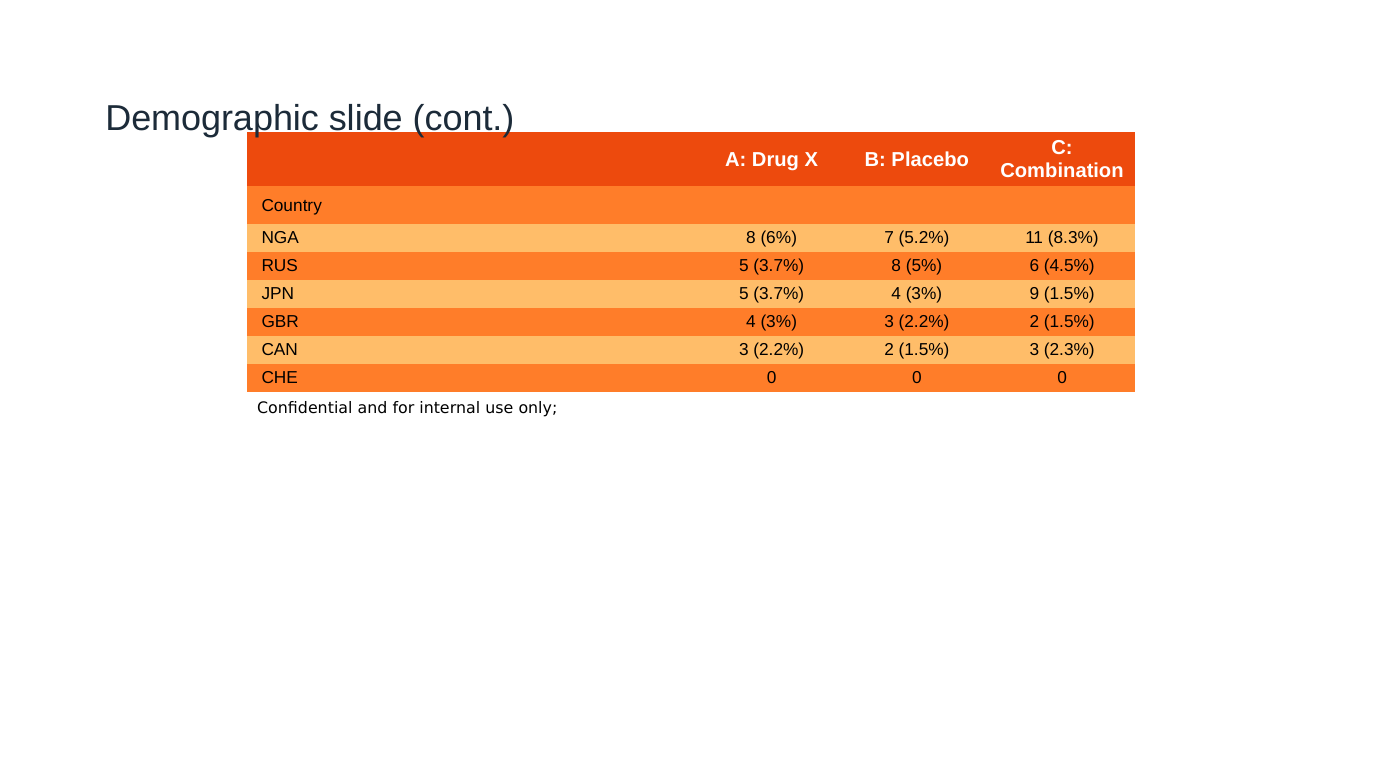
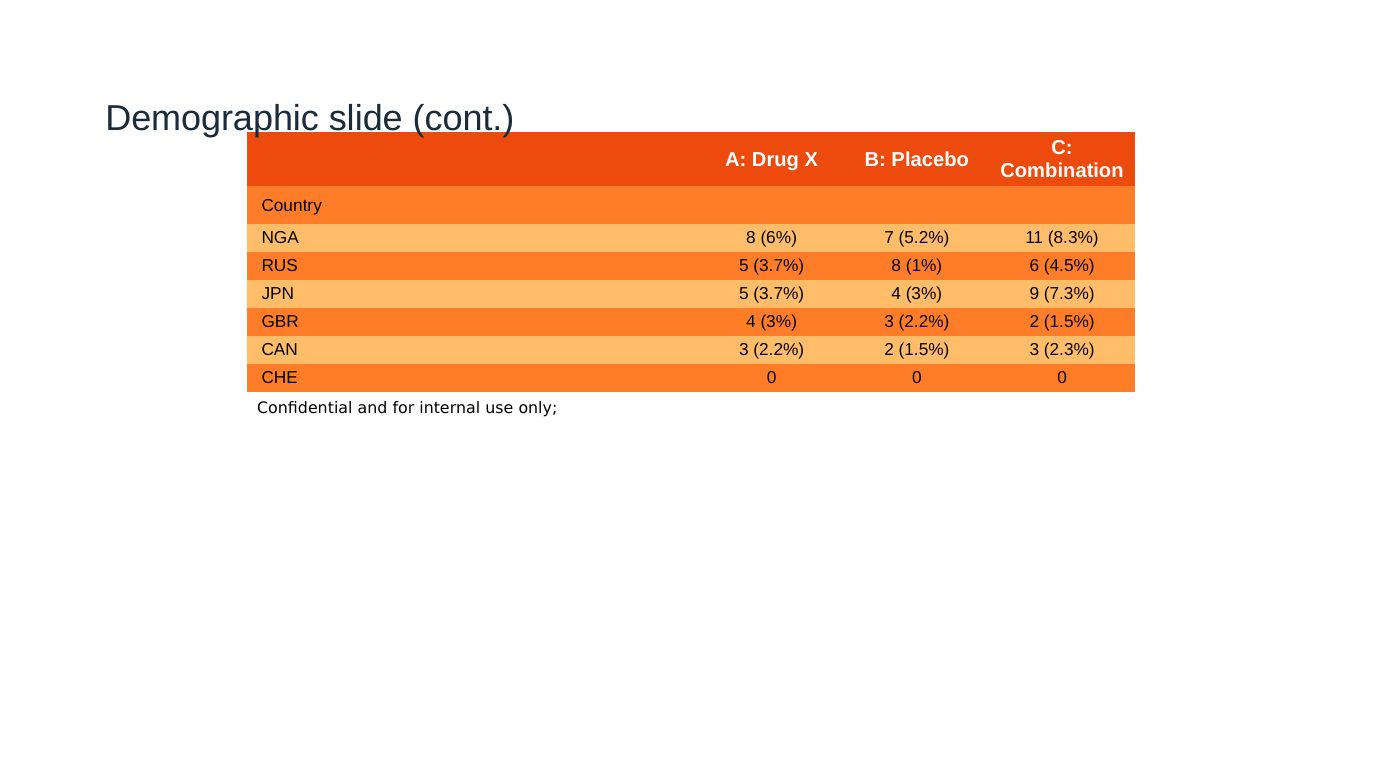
5%: 5% -> 1%
9 1.5%: 1.5% -> 7.3%
